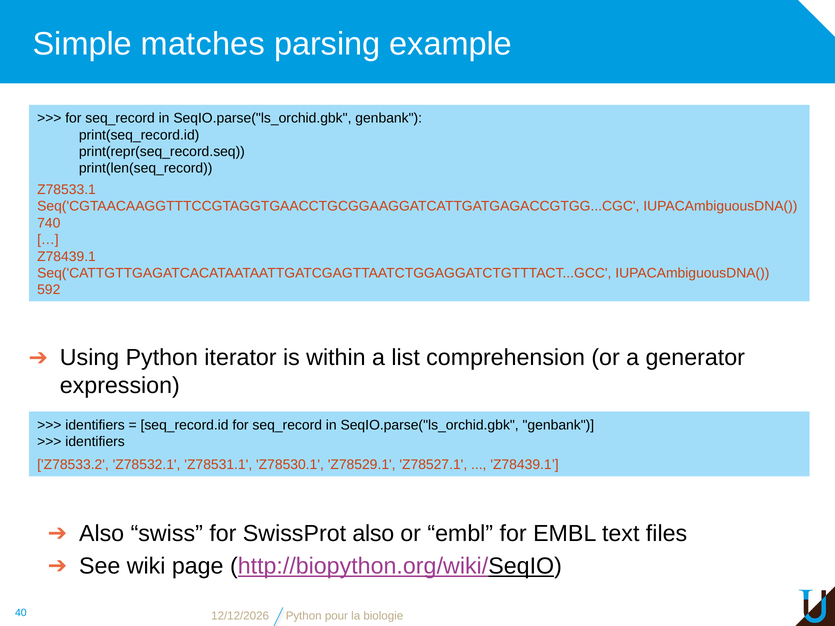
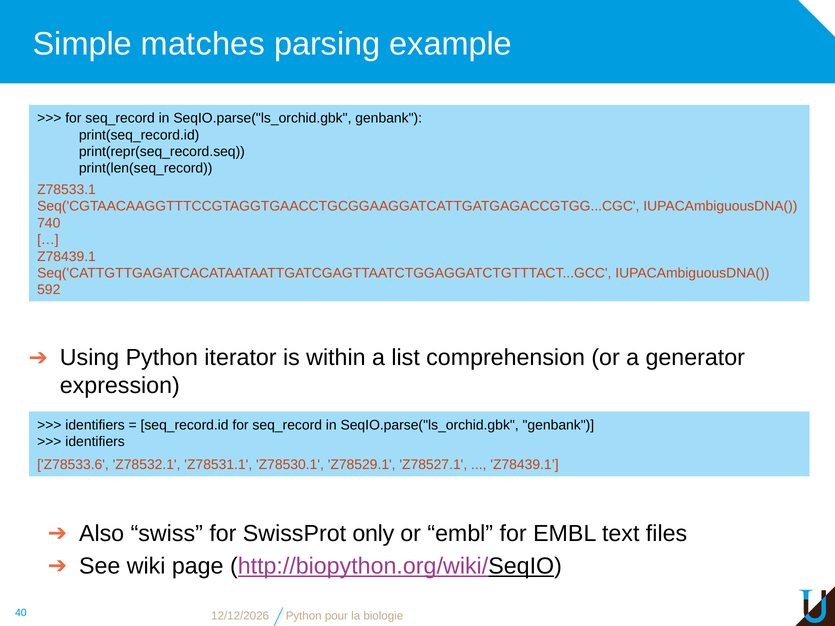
Z78533.2: Z78533.2 -> Z78533.6
SwissProt also: also -> only
